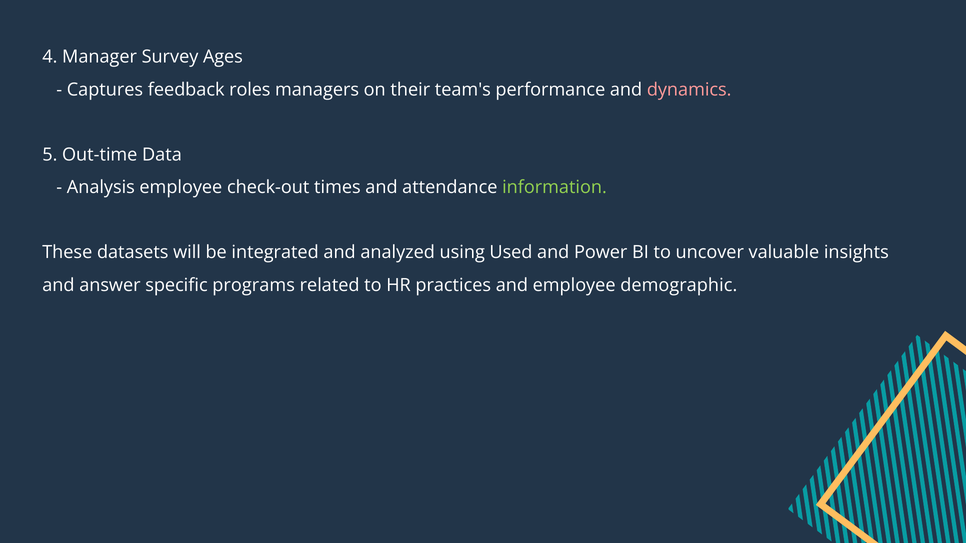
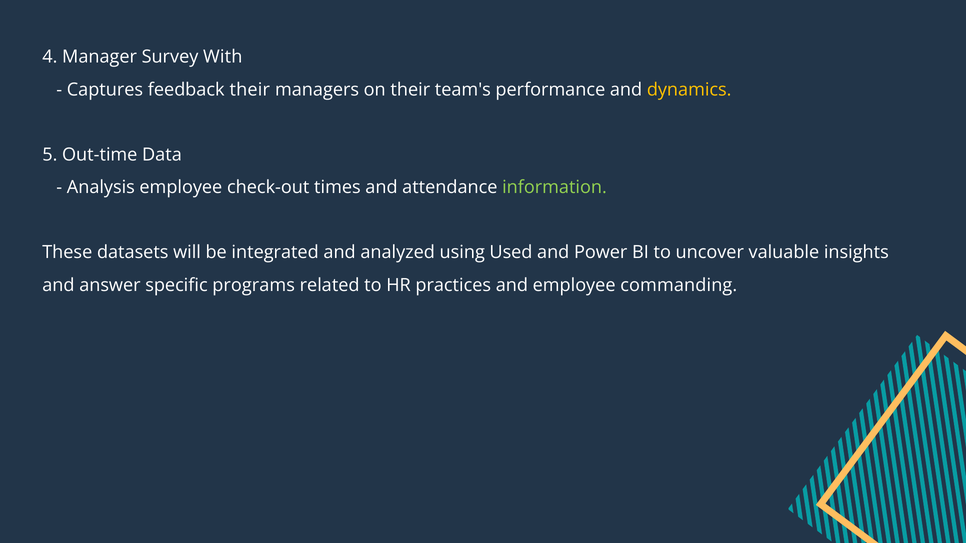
Ages: Ages -> With
feedback roles: roles -> their
dynamics colour: pink -> yellow
demographic: demographic -> commanding
